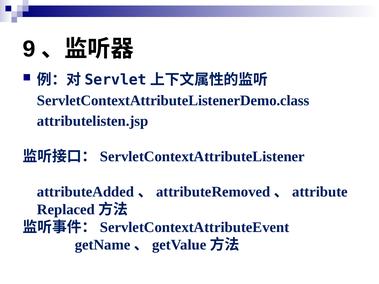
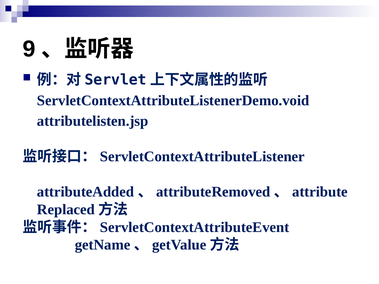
ServletContextAttributeListenerDemo.class: ServletContextAttributeListenerDemo.class -> ServletContextAttributeListenerDemo.void
